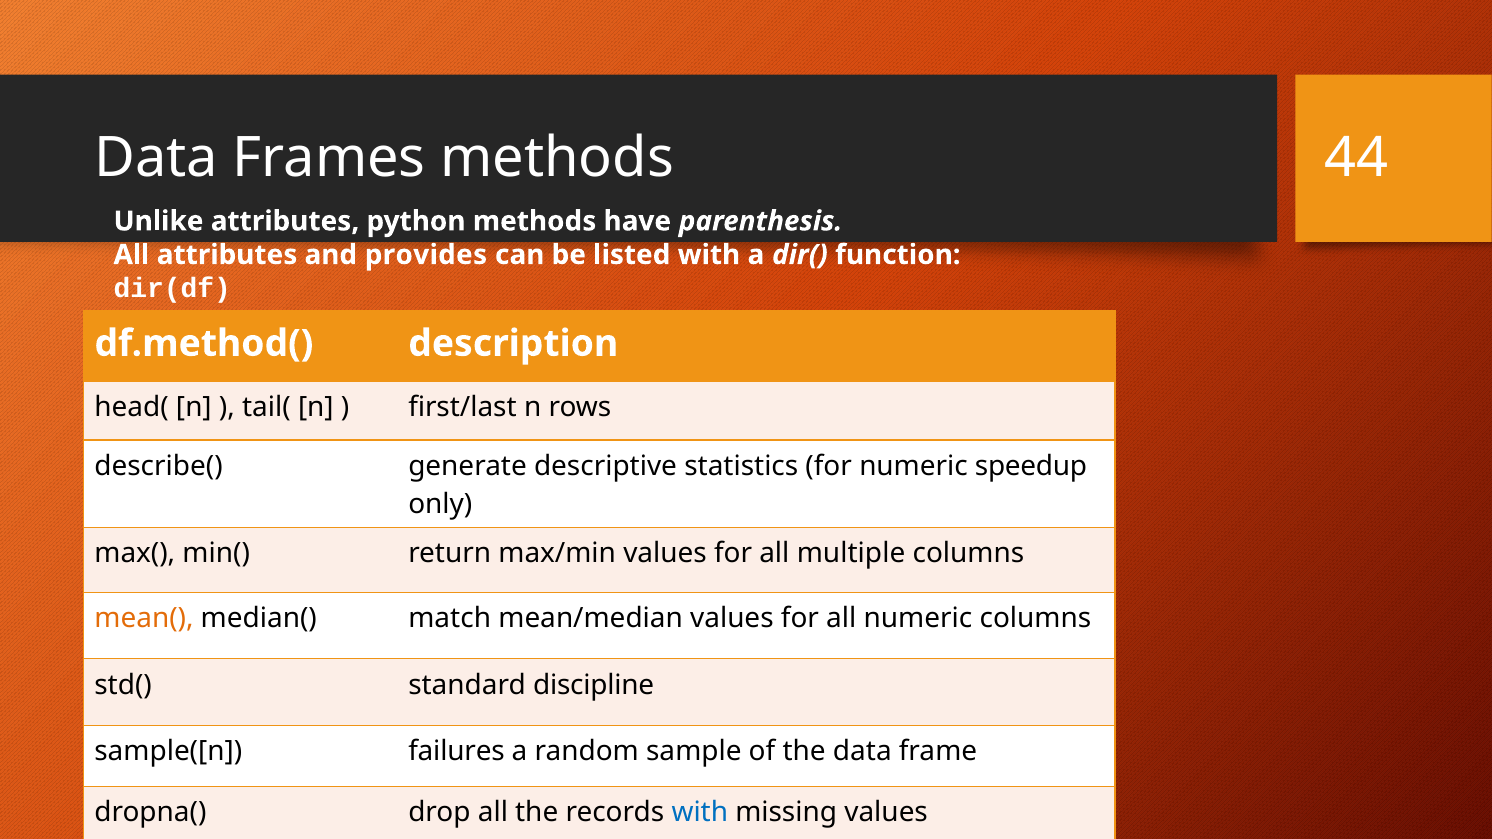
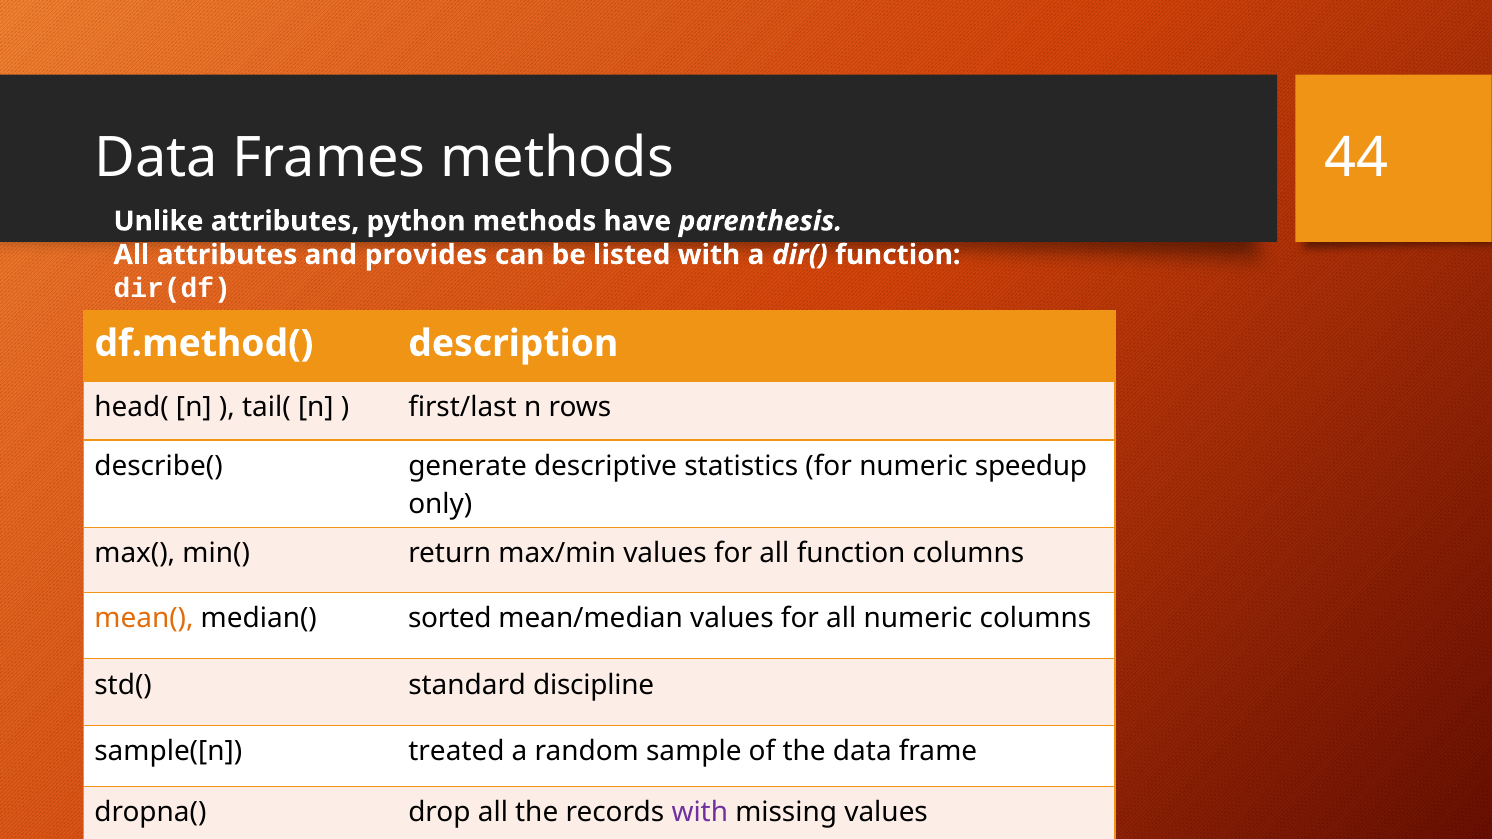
all multiple: multiple -> function
match: match -> sorted
failures: failures -> treated
with at (700, 813) colour: blue -> purple
